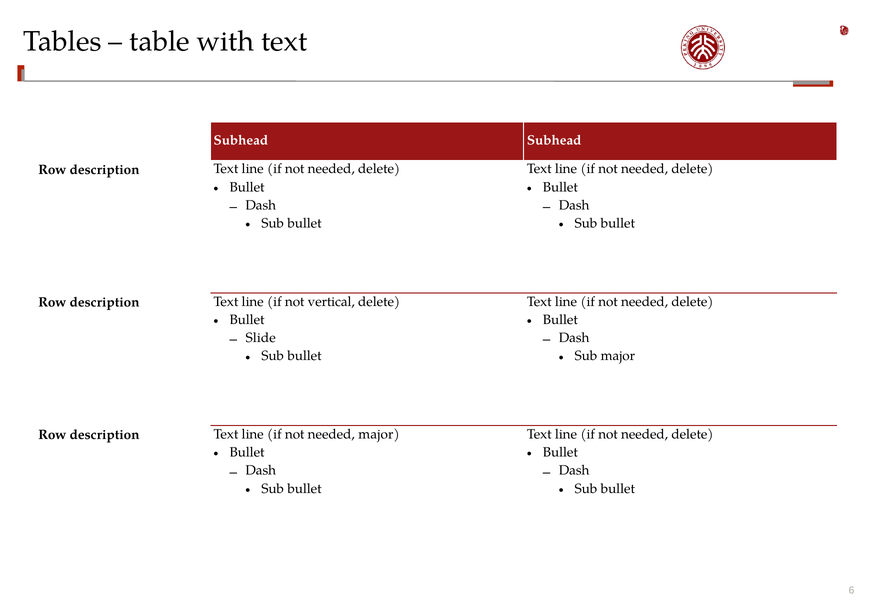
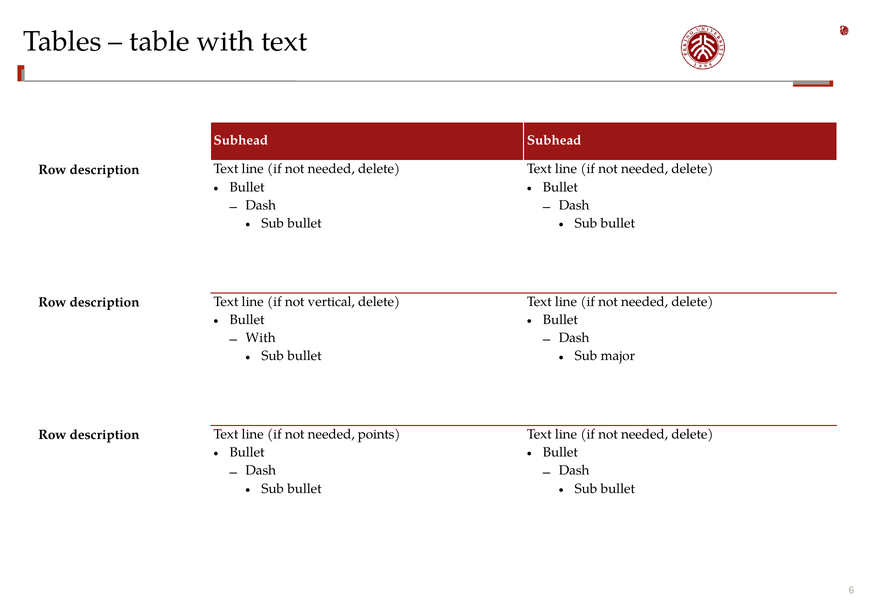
Slide at (261, 338): Slide -> With
needed major: major -> points
